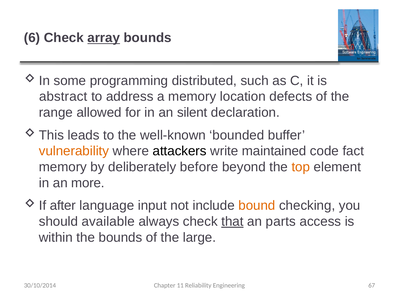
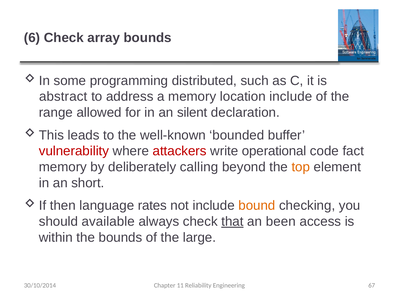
array underline: present -> none
location defects: defects -> include
vulnerability colour: orange -> red
attackers colour: black -> red
maintained: maintained -> operational
before: before -> calling
more: more -> short
after: after -> then
input: input -> rates
parts: parts -> been
